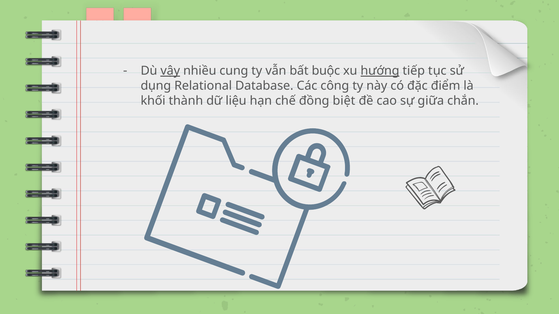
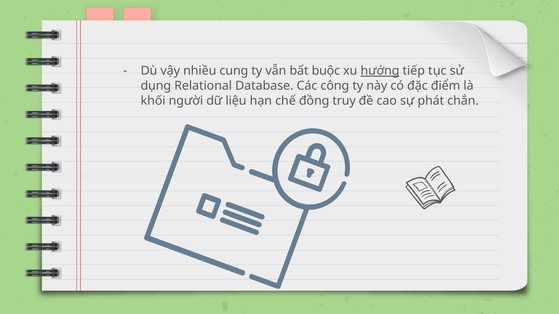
vậy underline: present -> none
thành: thành -> người
biệt: biệt -> truy
giữa: giữa -> phát
